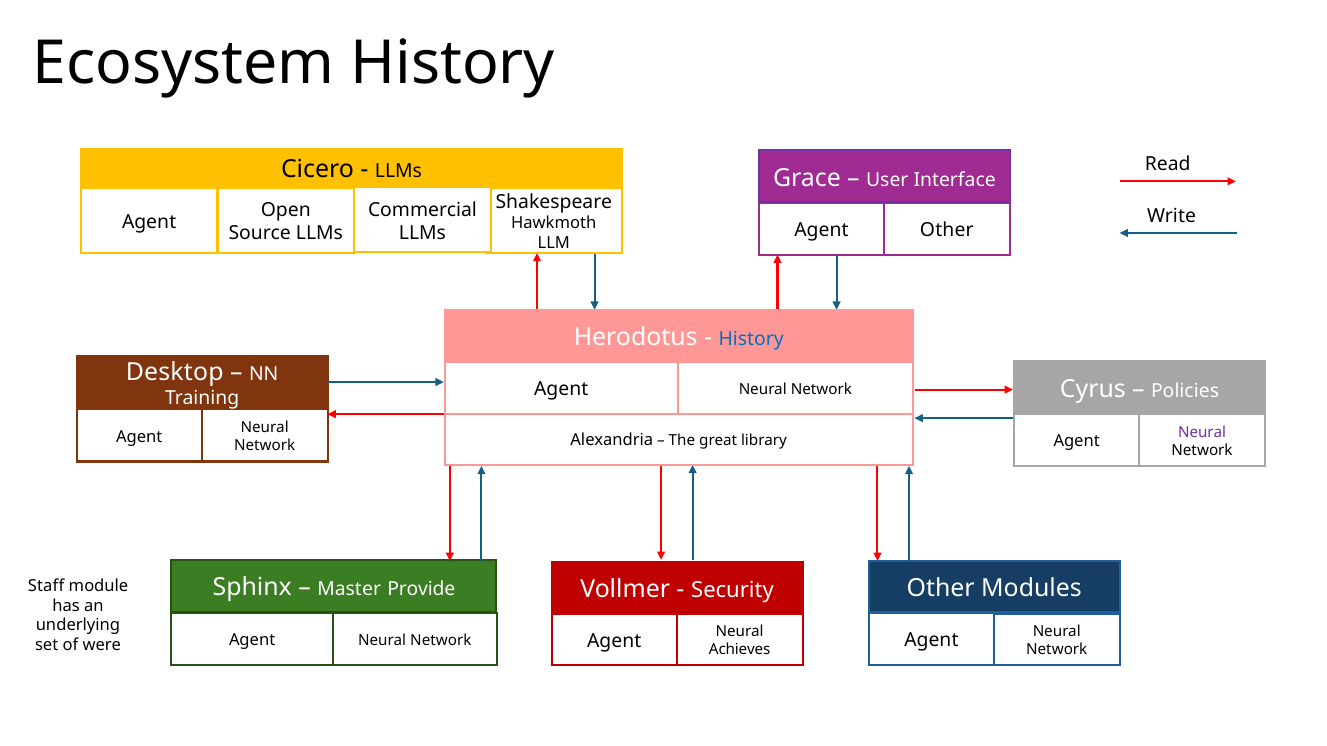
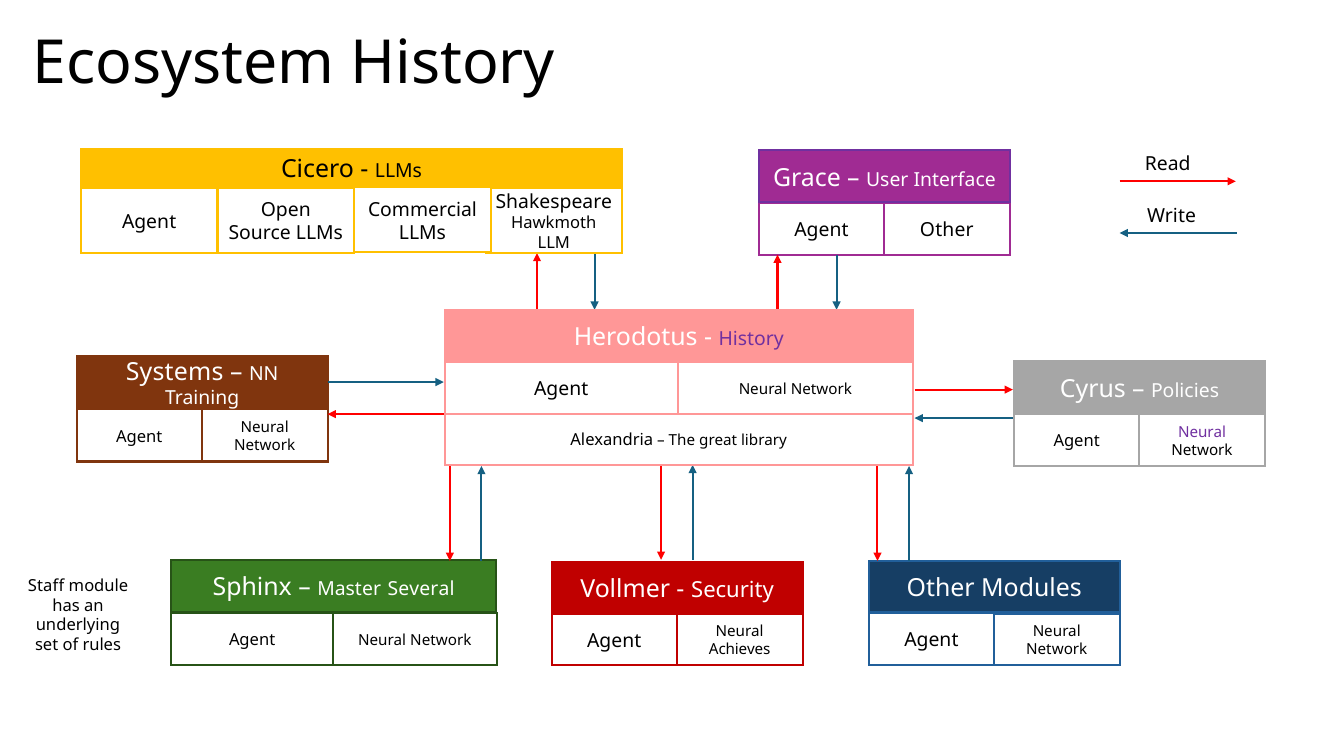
History at (751, 339) colour: blue -> purple
Desktop: Desktop -> Systems
Provide: Provide -> Several
were: were -> rules
